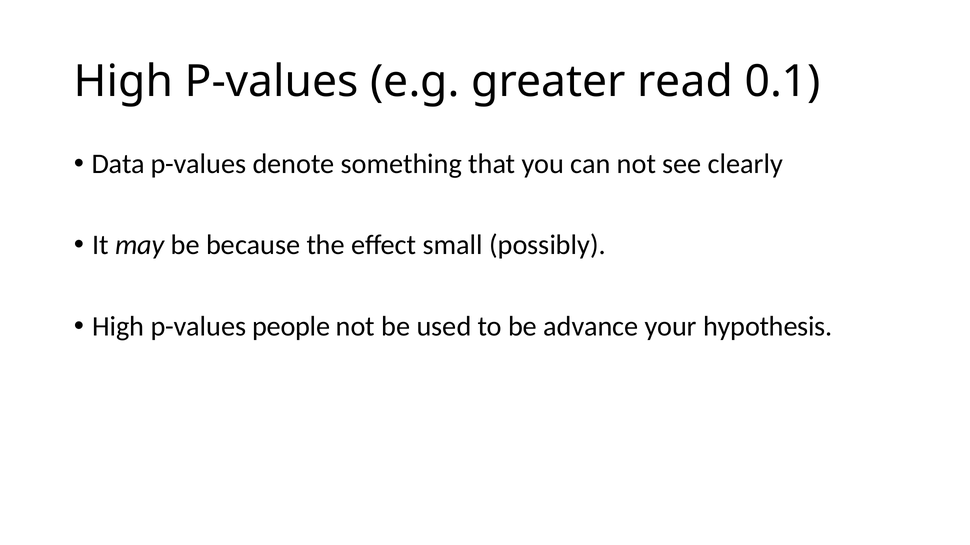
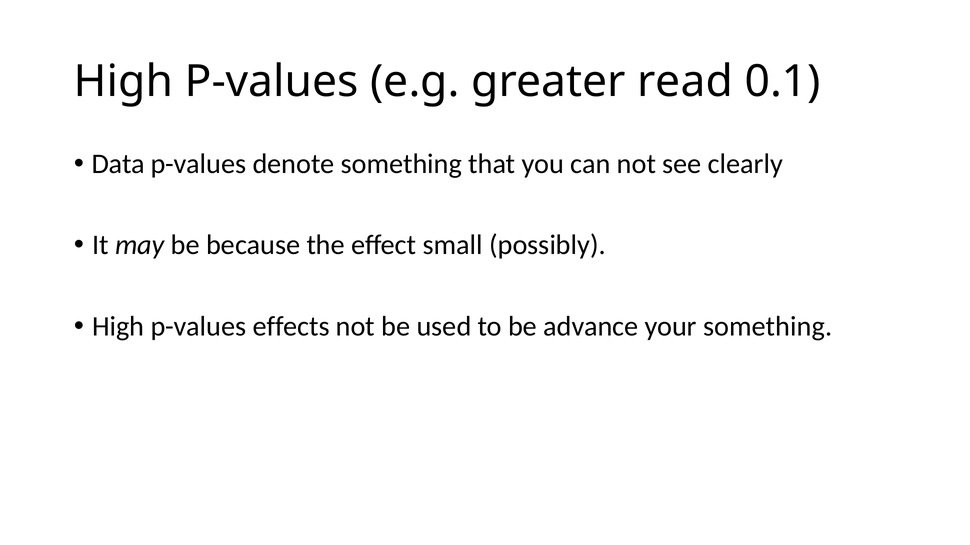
people: people -> effects
your hypothesis: hypothesis -> something
